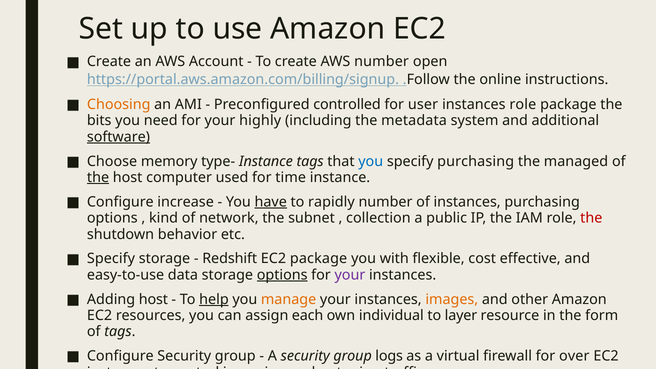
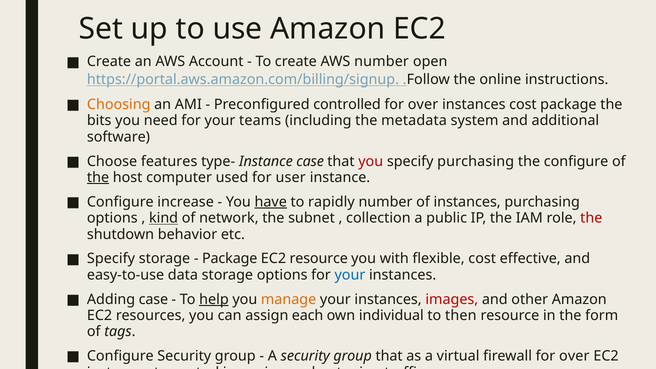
user at (423, 105): user -> over
instances role: role -> cost
highly: highly -> teams
software underline: present -> none
memory: memory -> features
Instance tags: tags -> case
you at (371, 161) colour: blue -> red
the managed: managed -> configure
time: time -> user
kind underline: none -> present
Redshift at (230, 259): Redshift -> Package
EC2 package: package -> resource
options at (282, 275) underline: present -> none
your at (350, 275) colour: purple -> blue
Adding host: host -> case
images colour: orange -> red
layer: layer -> then
group logs: logs -> that
